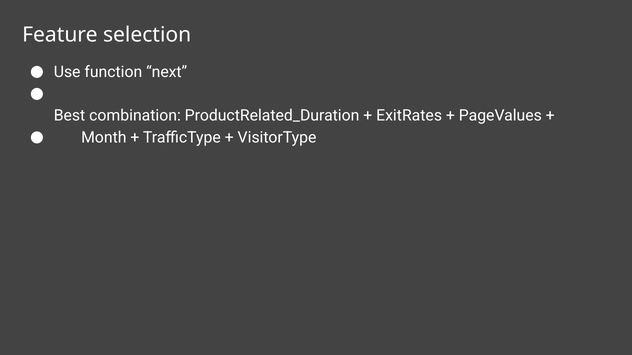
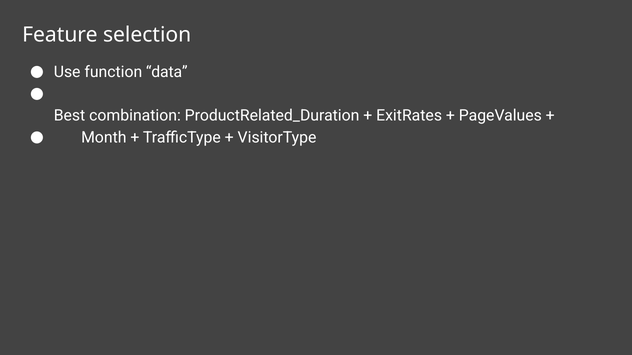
next: next -> data
